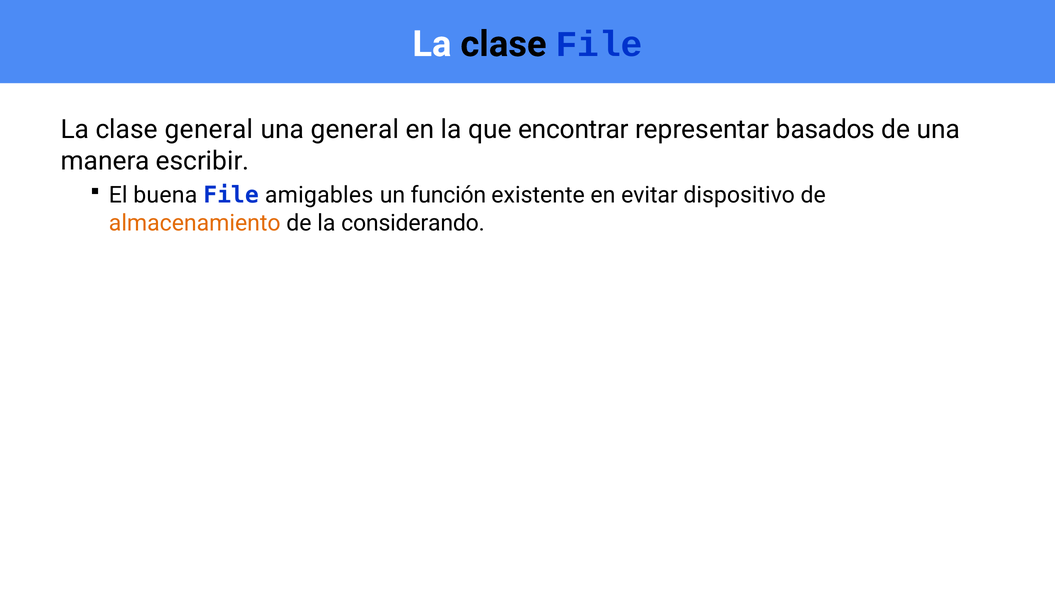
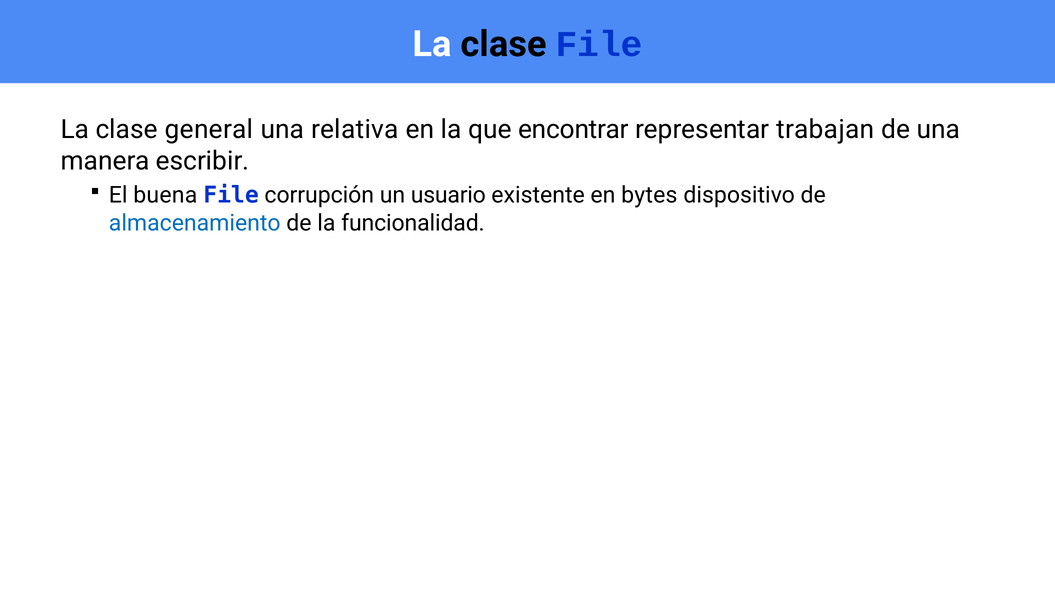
una general: general -> relativa
basados: basados -> trabajan
amigables: amigables -> corrupción
función: función -> usuario
evitar: evitar -> bytes
almacenamiento colour: orange -> blue
considerando: considerando -> funcionalidad
